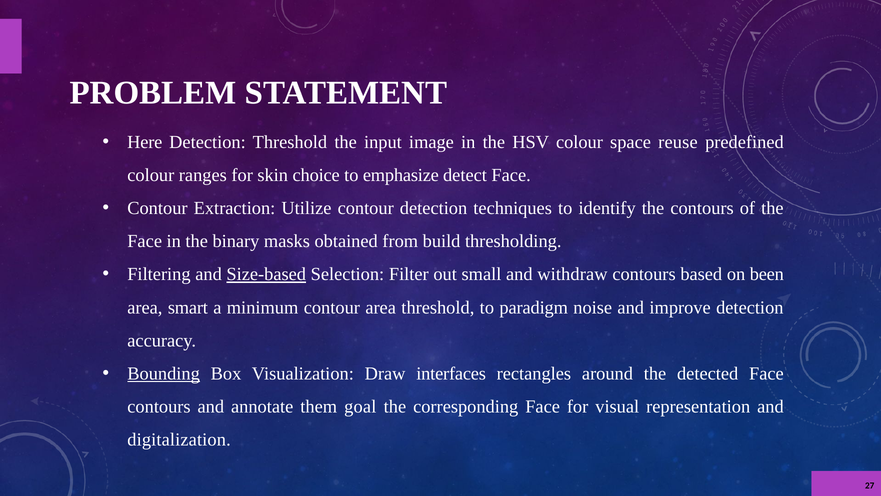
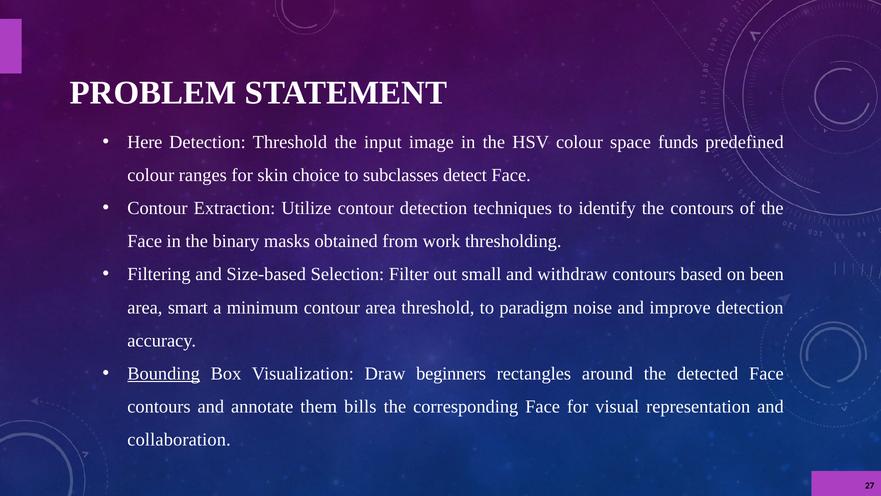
reuse: reuse -> funds
emphasize: emphasize -> subclasses
build: build -> work
Size-based underline: present -> none
interfaces: interfaces -> beginners
goal: goal -> bills
digitalization: digitalization -> collaboration
